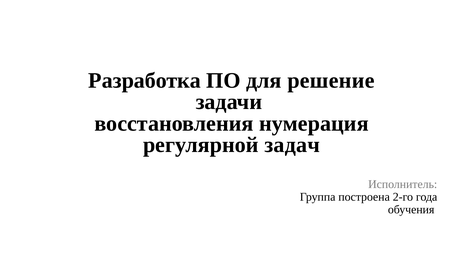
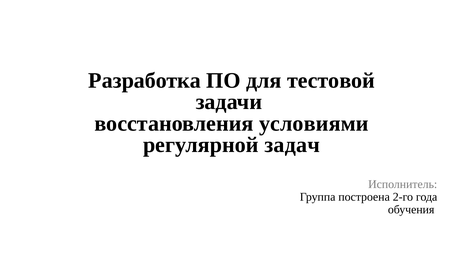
решение: решение -> тестовой
нумерация: нумерация -> условиями
